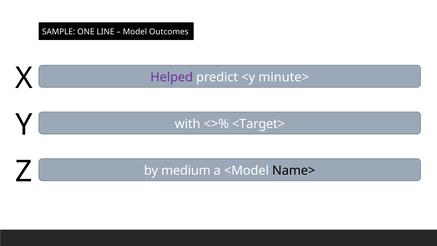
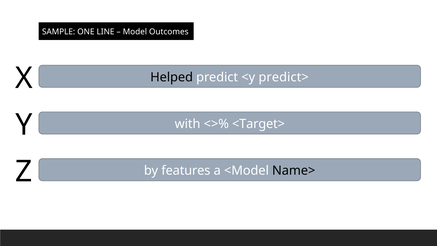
Helped colour: purple -> black
minute>: minute> -> predict>
medium: medium -> features
